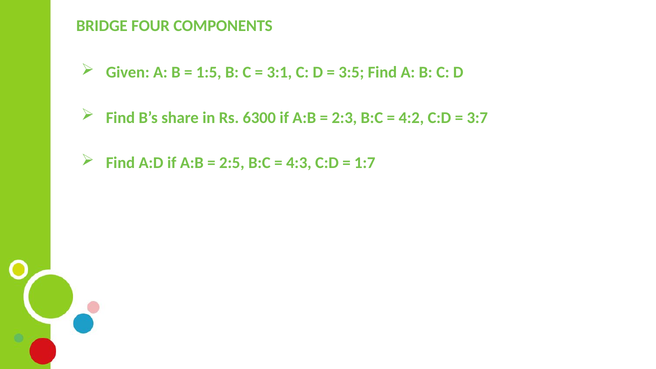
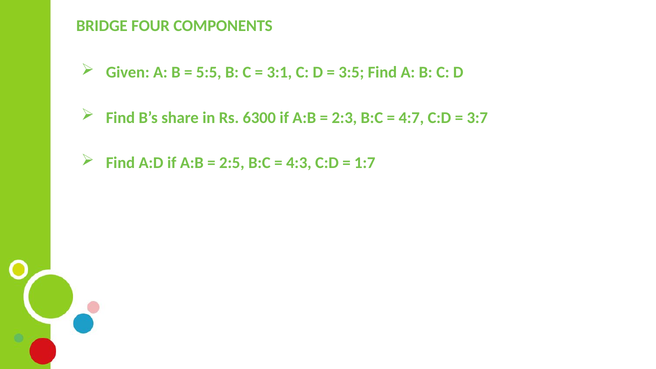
1:5: 1:5 -> 5:5
4:2: 4:2 -> 4:7
